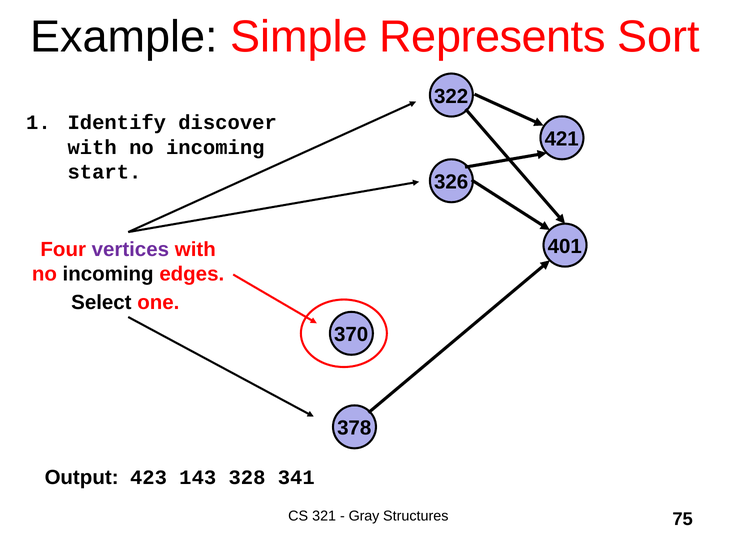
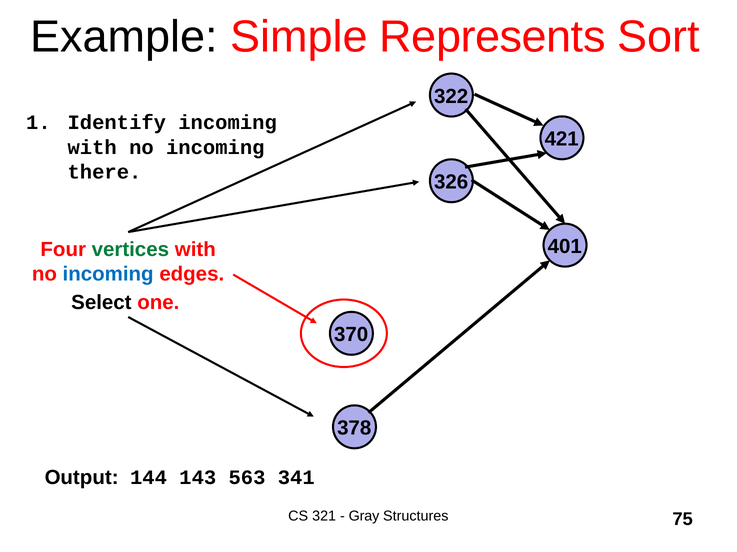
Identify discover: discover -> incoming
start: start -> there
vertices colour: purple -> green
incoming at (108, 274) colour: black -> blue
423: 423 -> 144
328: 328 -> 563
